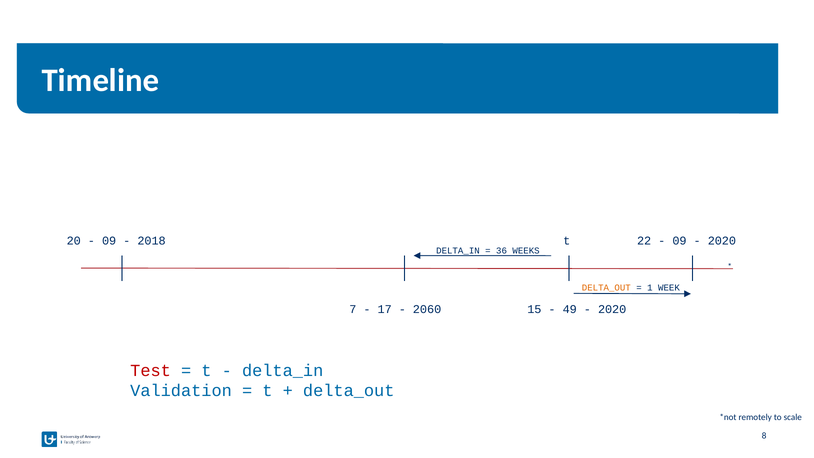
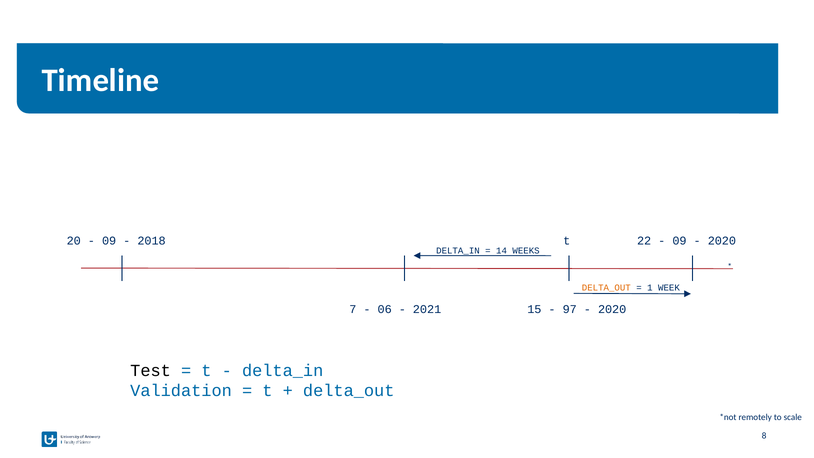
36: 36 -> 14
17: 17 -> 06
2060: 2060 -> 2021
49: 49 -> 97
Test colour: red -> black
